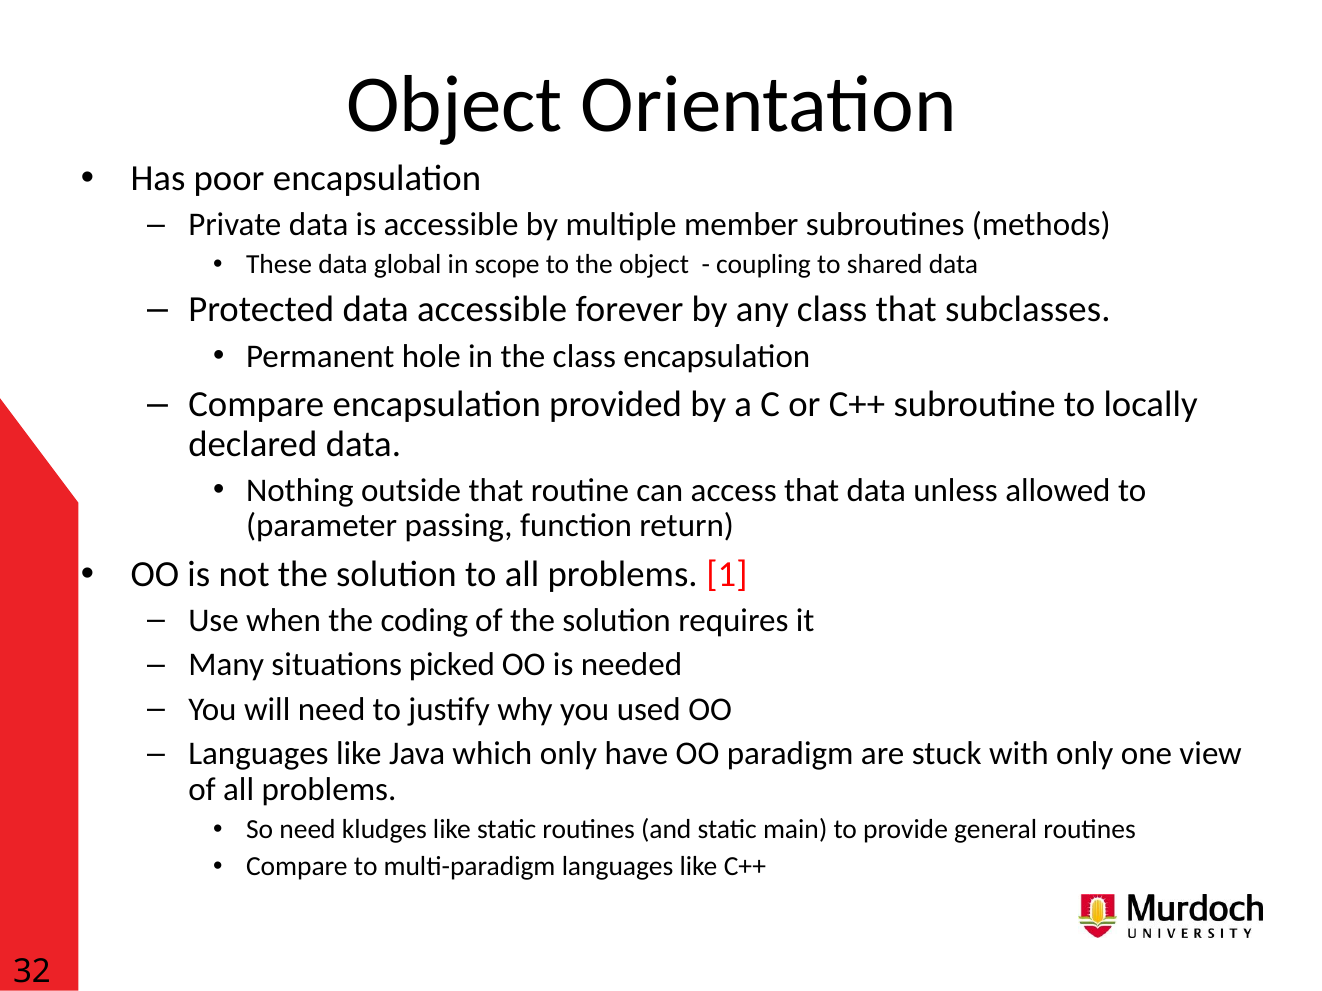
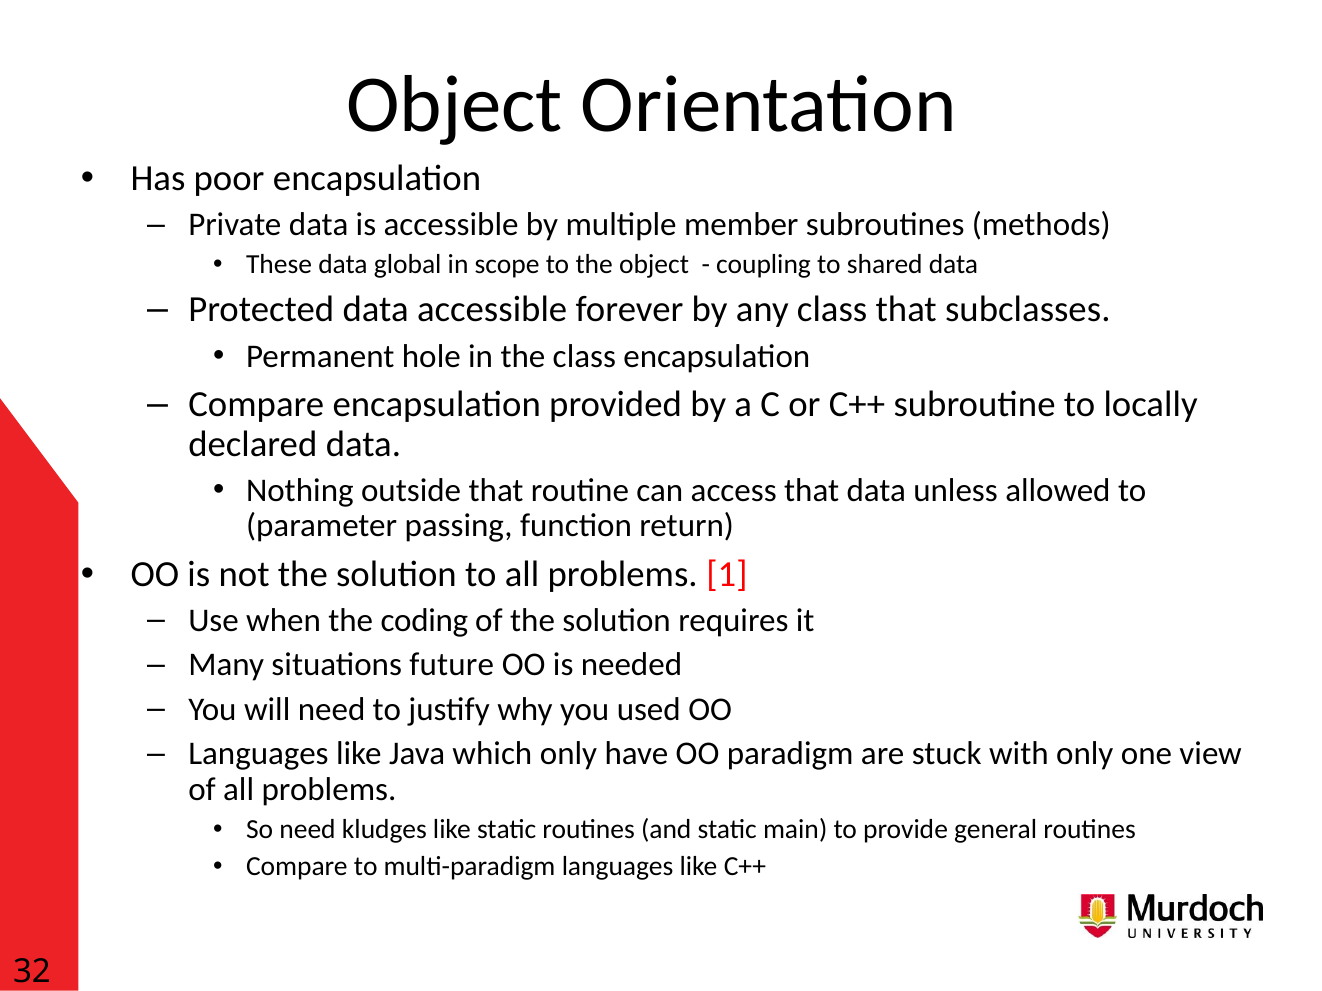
picked: picked -> future
